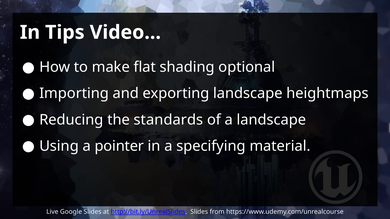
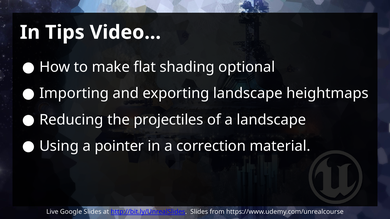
standards: standards -> projectiles
specifying: specifying -> correction
